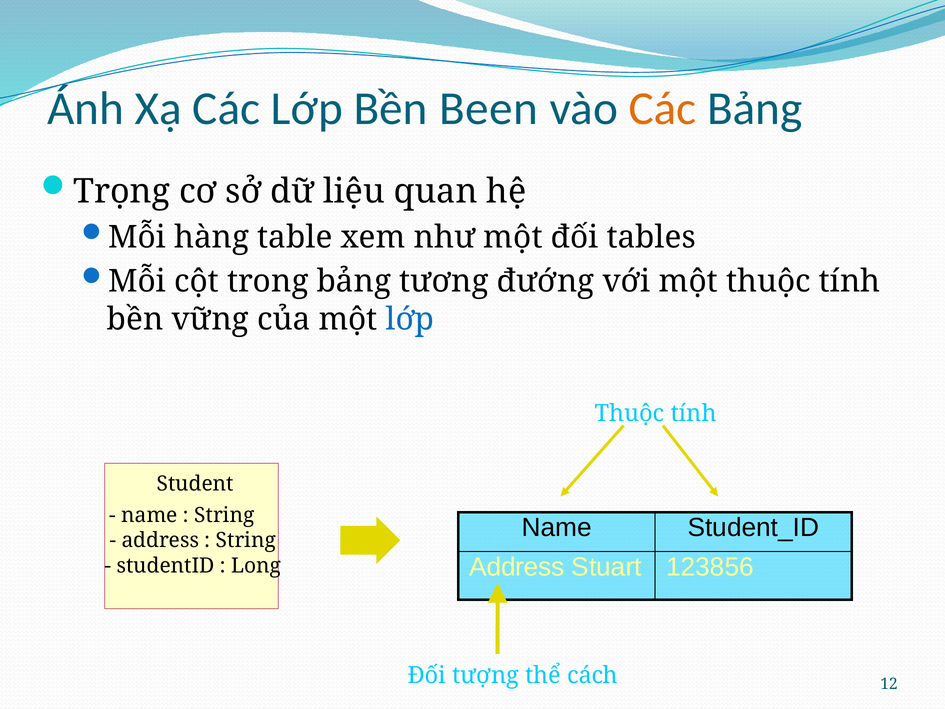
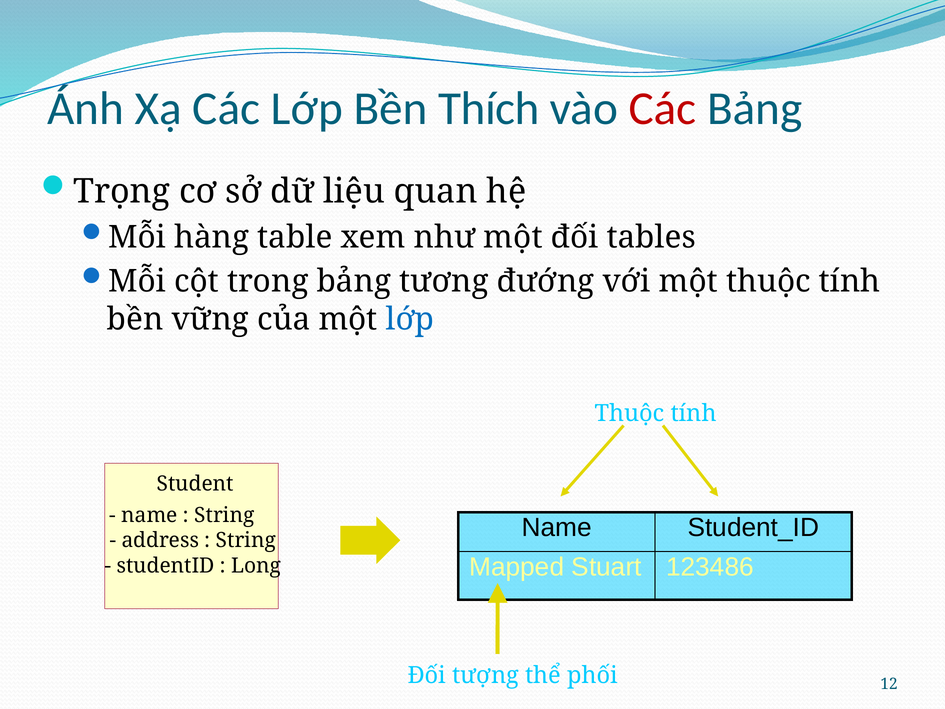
Been: Been -> Thích
Các at (663, 109) colour: orange -> red
Address at (517, 567): Address -> Mapped
123856: 123856 -> 123486
cách: cách -> phối
